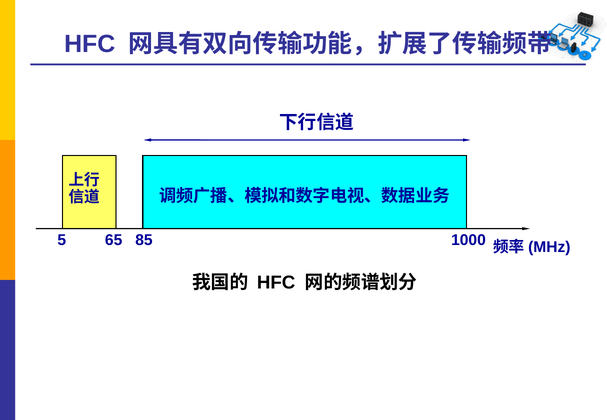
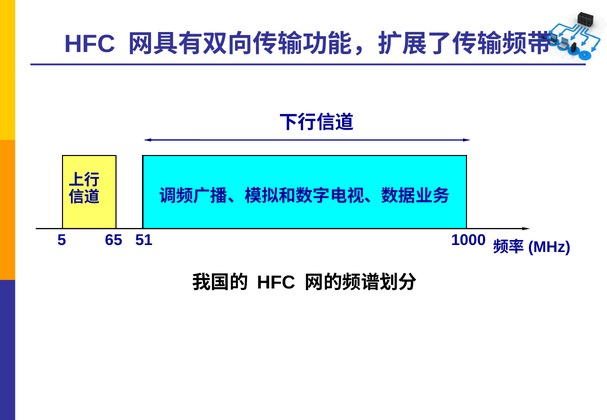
85: 85 -> 51
